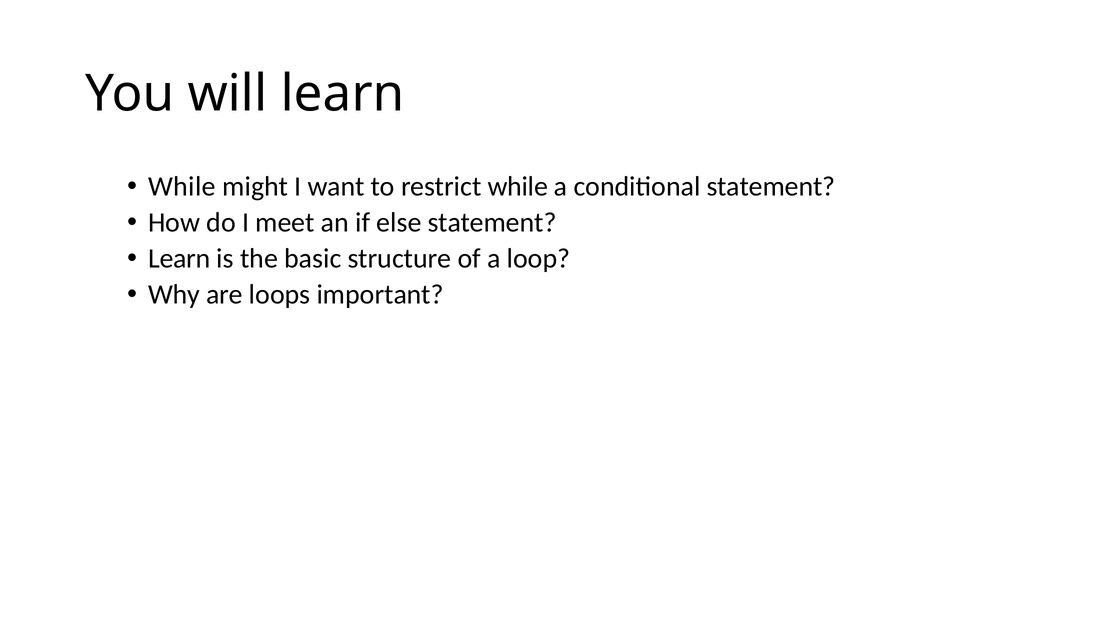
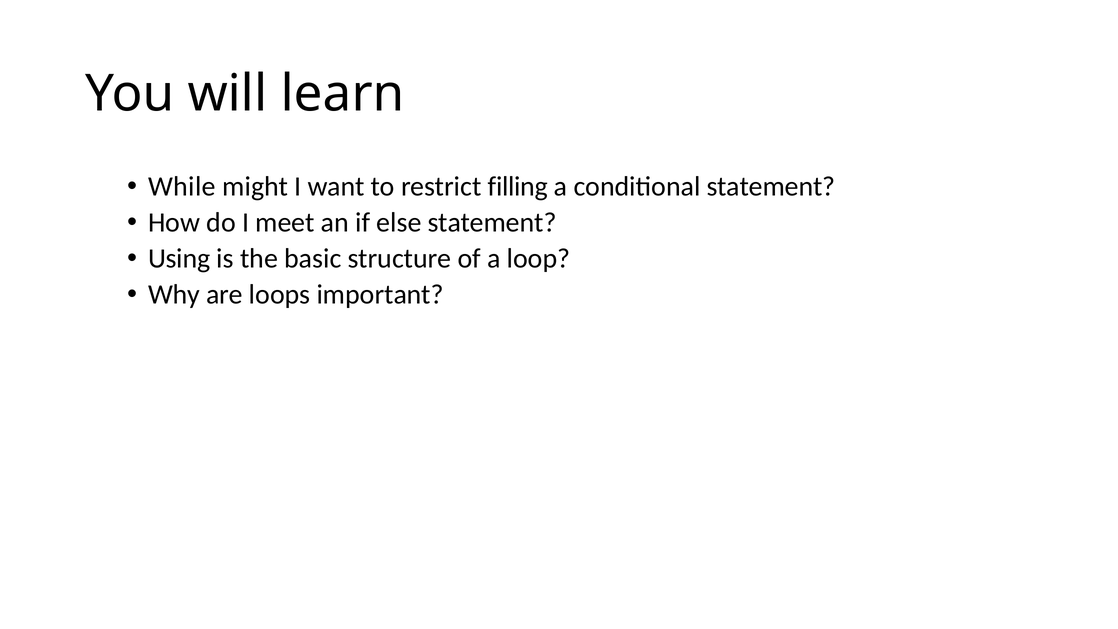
restrict while: while -> filling
Learn at (179, 258): Learn -> Using
